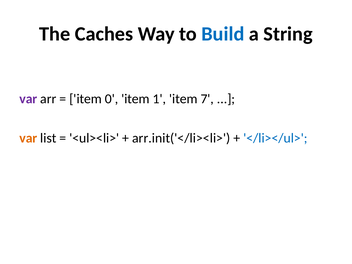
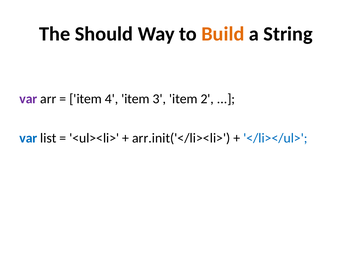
Caches: Caches -> Should
Build colour: blue -> orange
0: 0 -> 4
1: 1 -> 3
7: 7 -> 2
var at (28, 138) colour: orange -> blue
